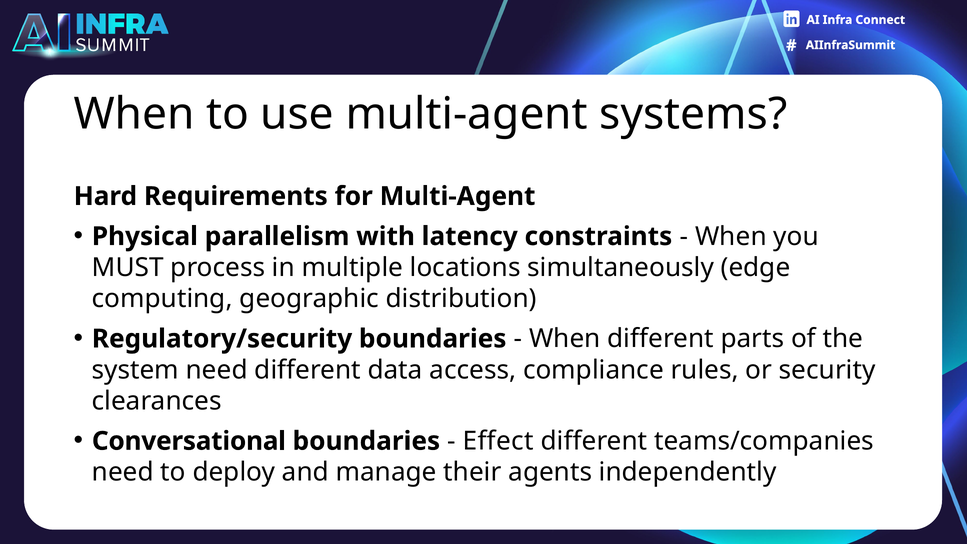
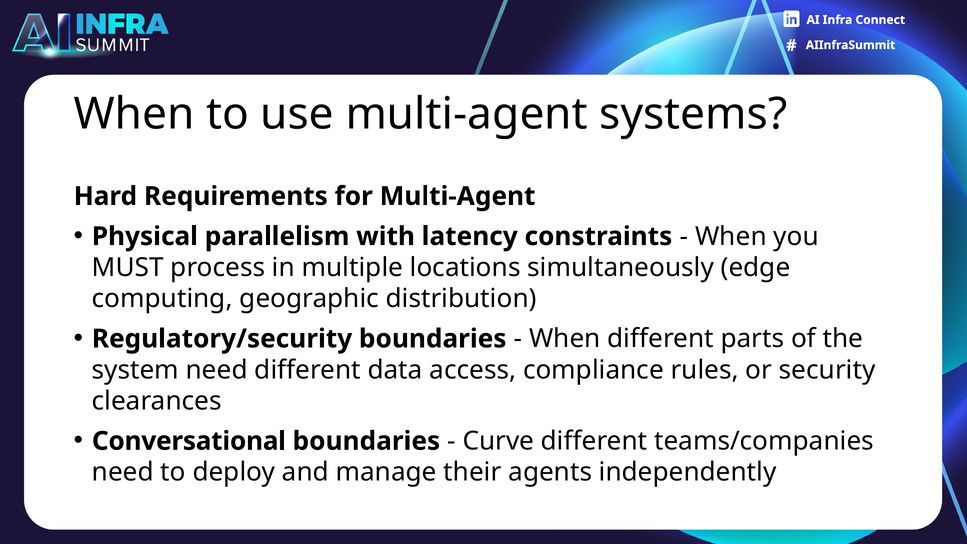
Effect: Effect -> Curve
